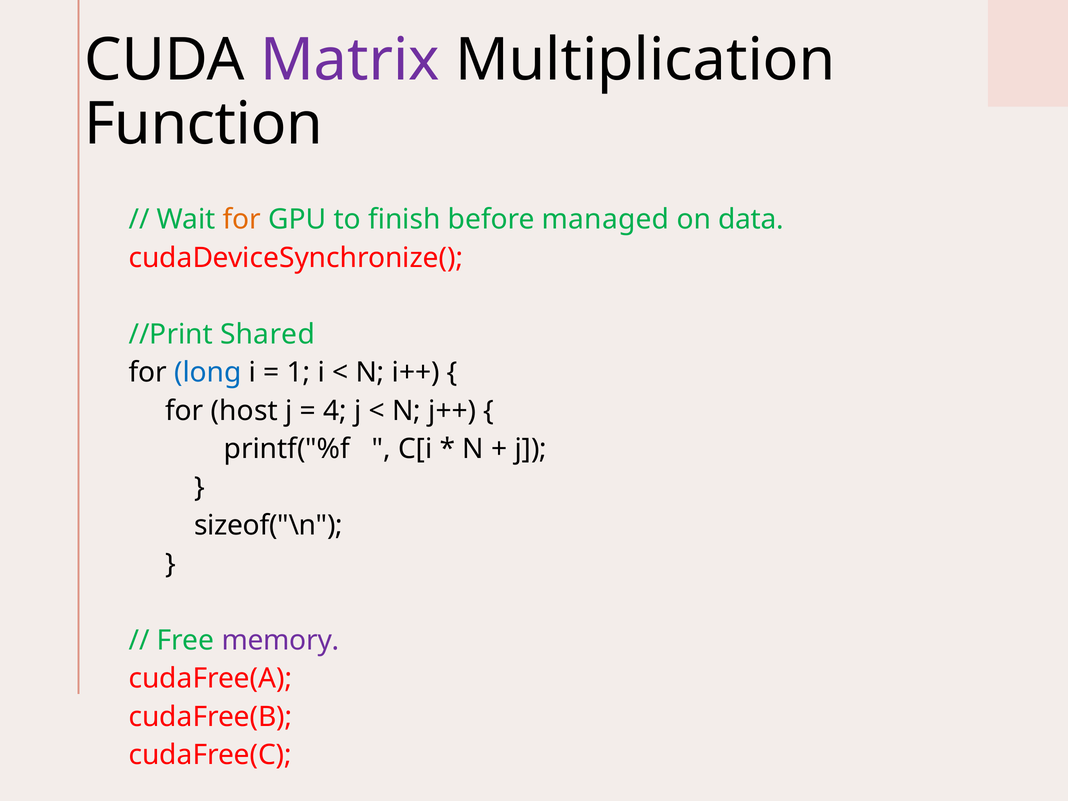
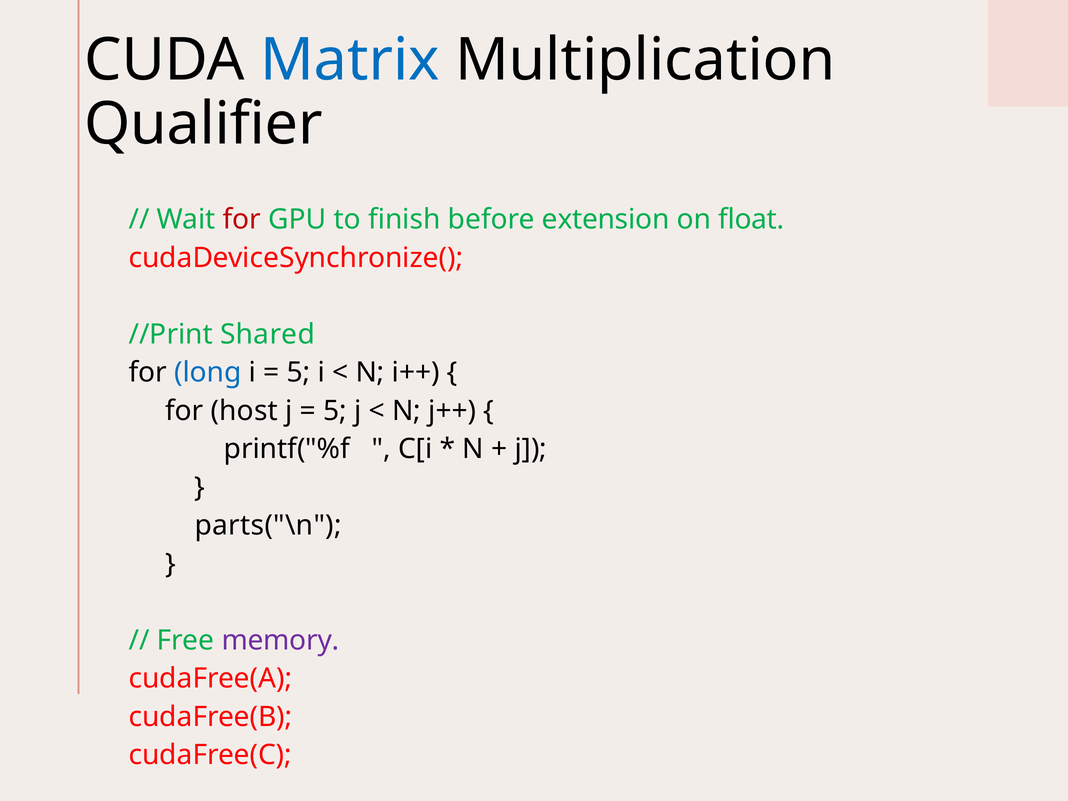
Matrix colour: purple -> blue
Function: Function -> Qualifier
for at (242, 219) colour: orange -> red
managed: managed -> extension
data: data -> float
1 at (299, 373): 1 -> 5
4 at (335, 411): 4 -> 5
sizeof("\n: sizeof("\n -> parts("\n
